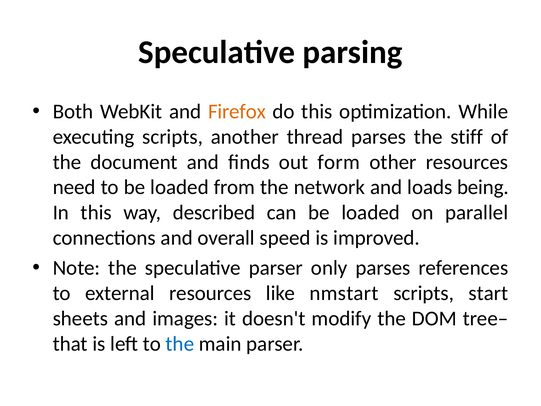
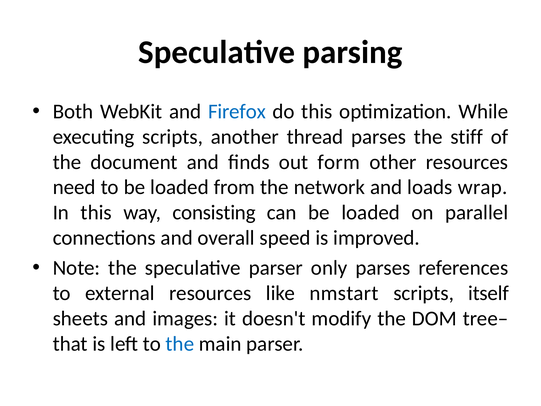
Firefox colour: orange -> blue
being: being -> wrap
described: described -> consisting
start: start -> itself
